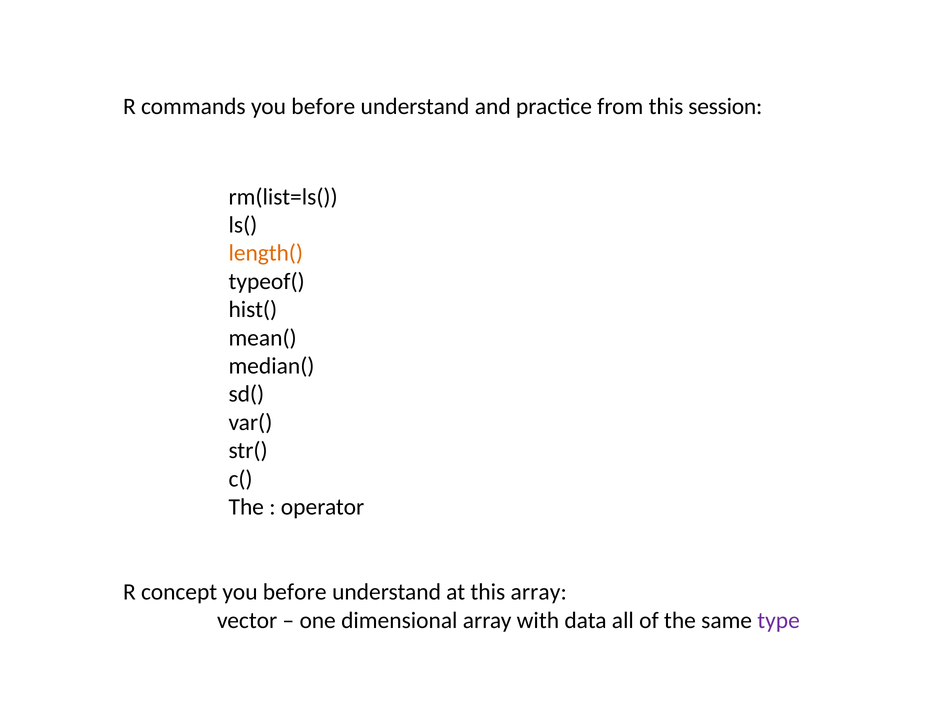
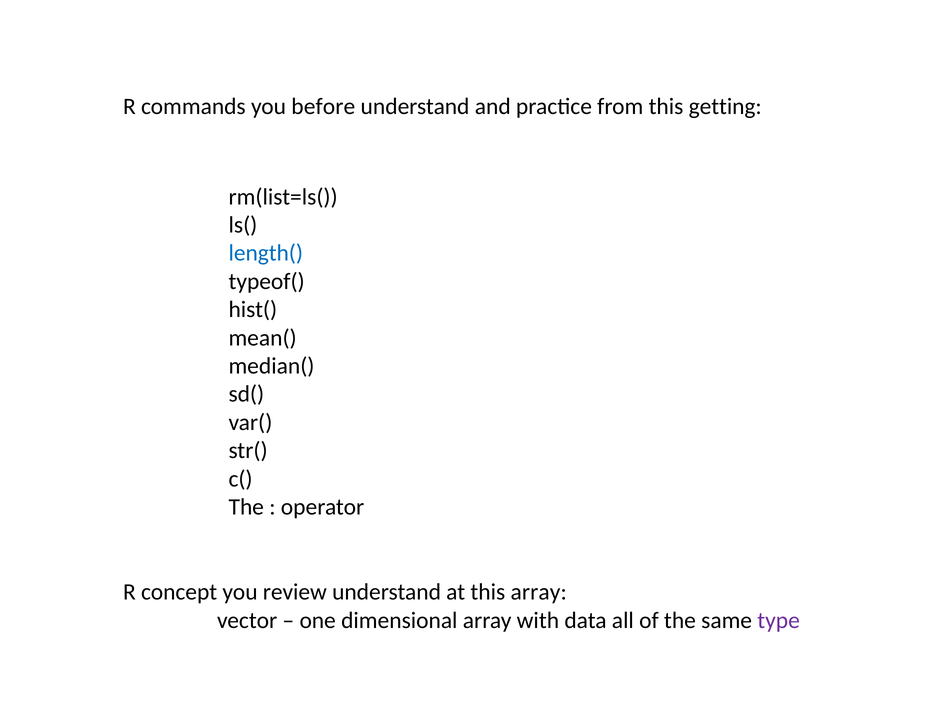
session: session -> getting
length( colour: orange -> blue
concept you before: before -> review
